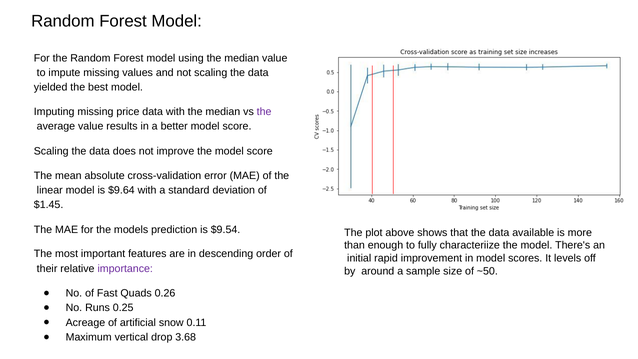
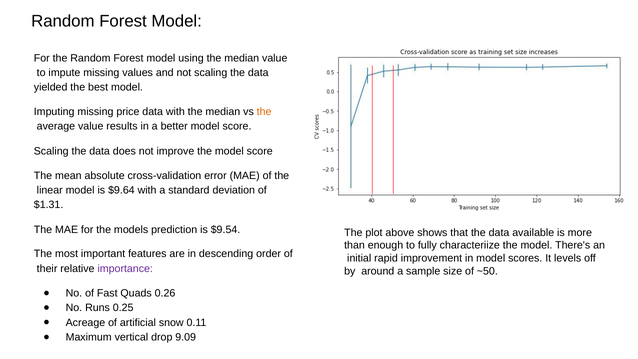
the at (264, 112) colour: purple -> orange
$1.45: $1.45 -> $1.31
3.68: 3.68 -> 9.09
